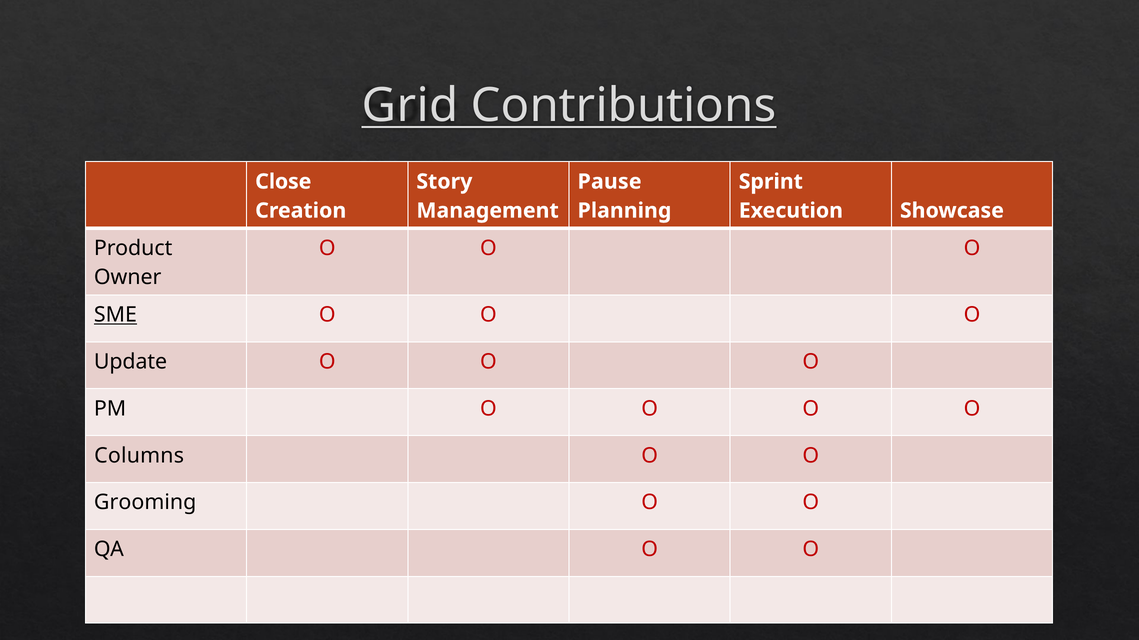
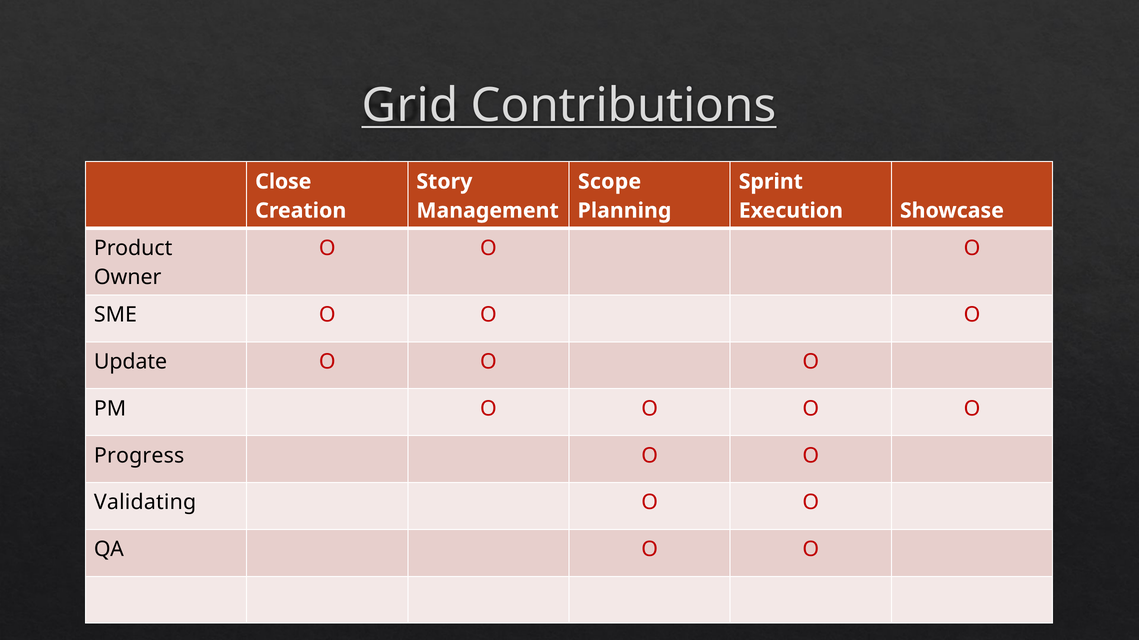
Pause: Pause -> Scope
SME underline: present -> none
Columns: Columns -> Progress
Grooming: Grooming -> Validating
